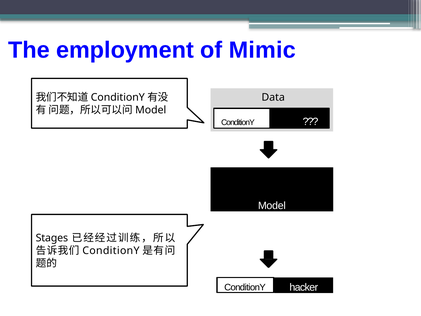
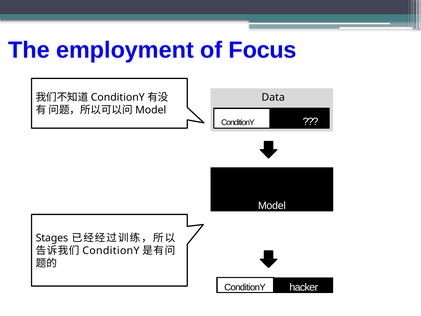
Mimic: Mimic -> Focus
